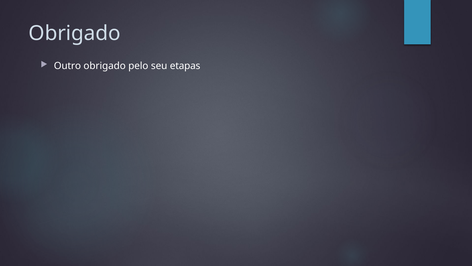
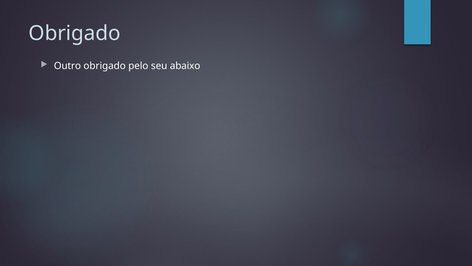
etapas: etapas -> abaixo
